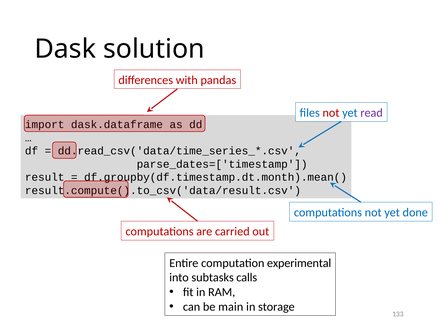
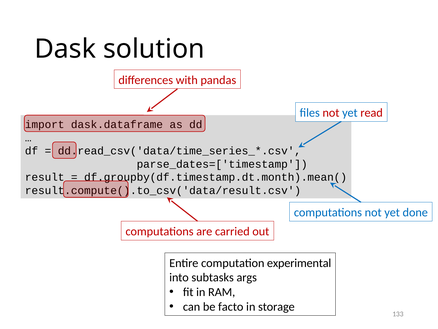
read colour: purple -> red
calls: calls -> args
main: main -> facto
